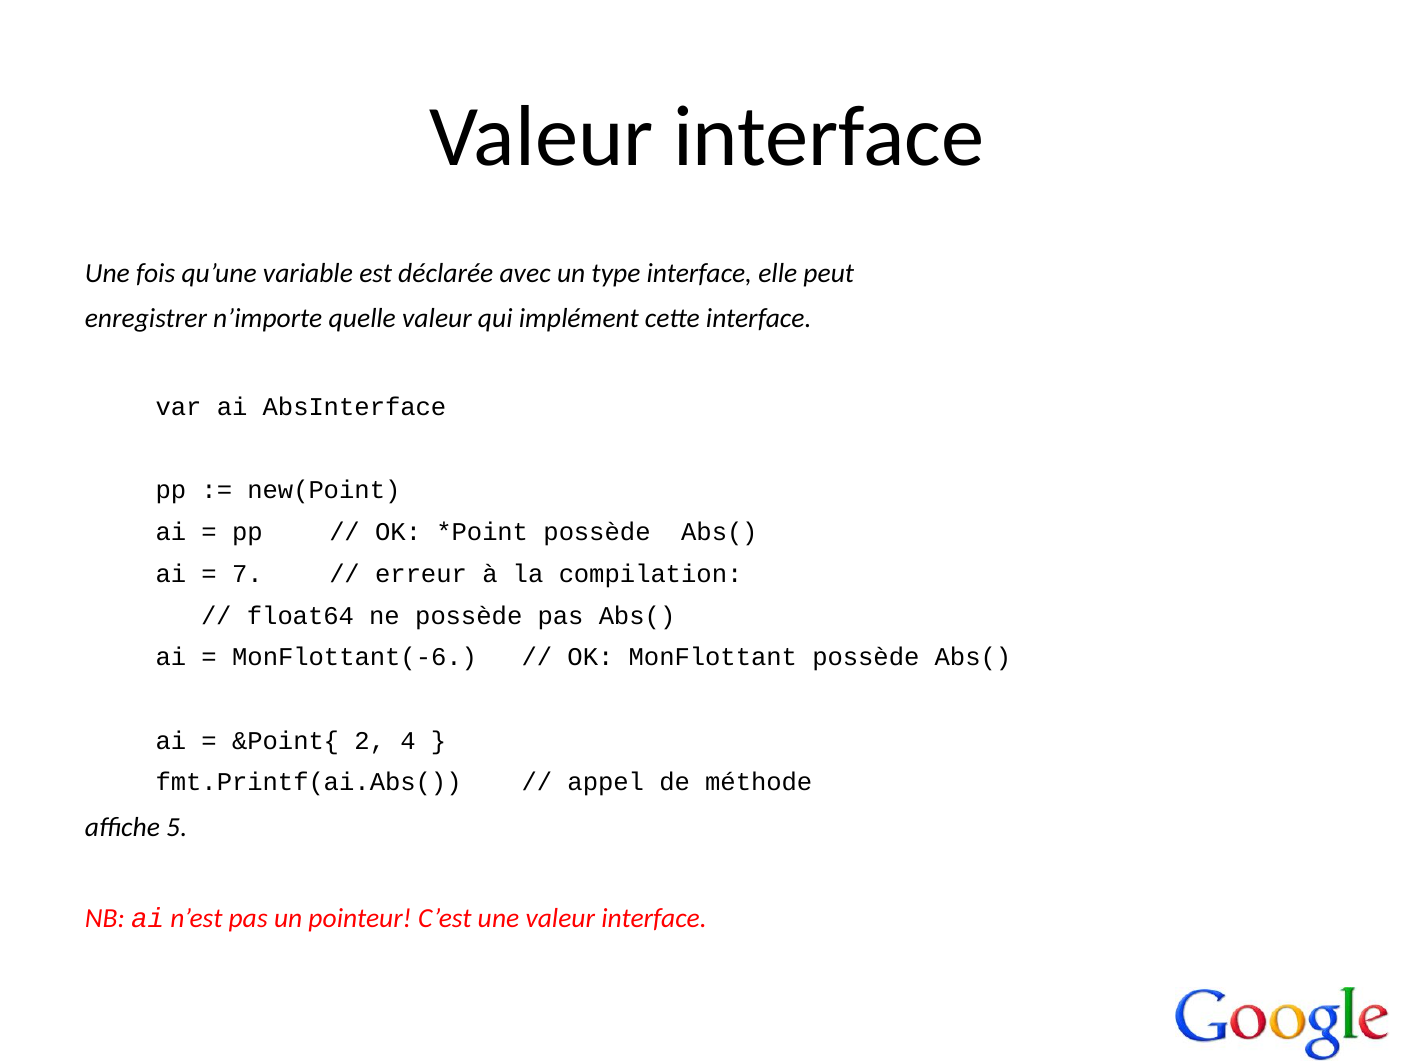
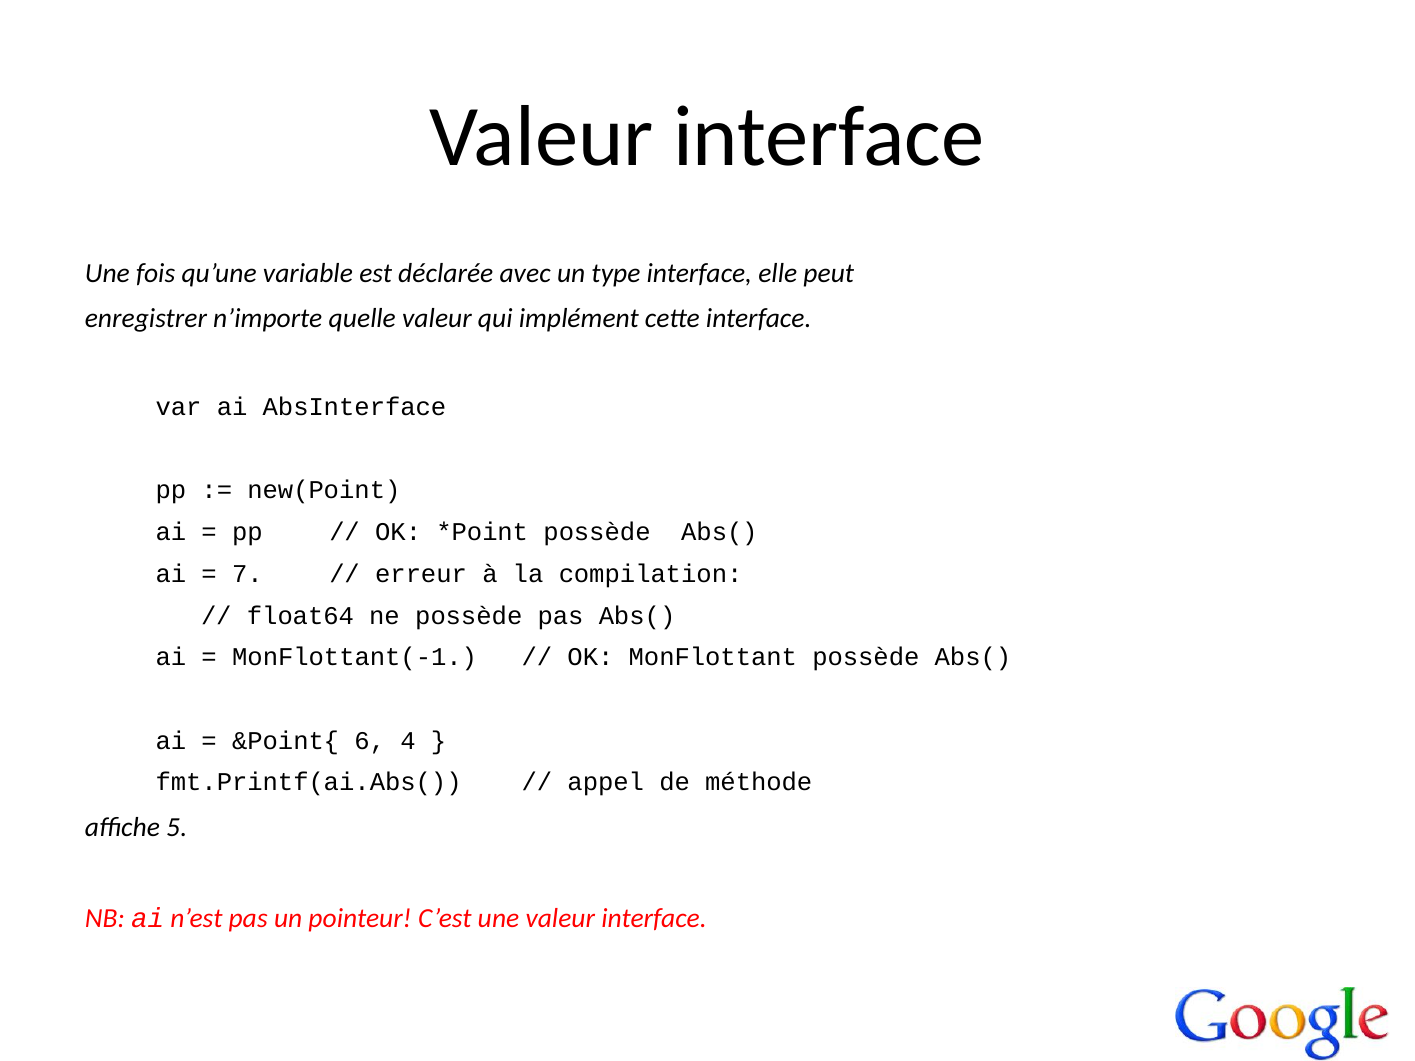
MonFlottant(-6: MonFlottant(-6 -> MonFlottant(-1
2: 2 -> 6
